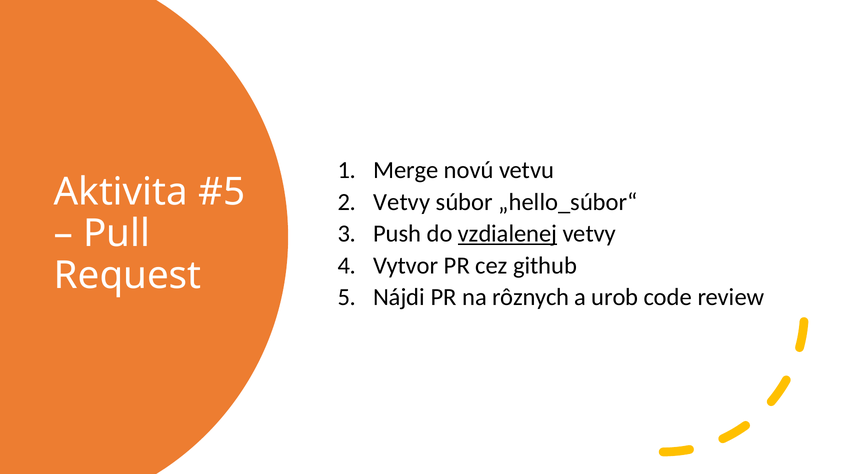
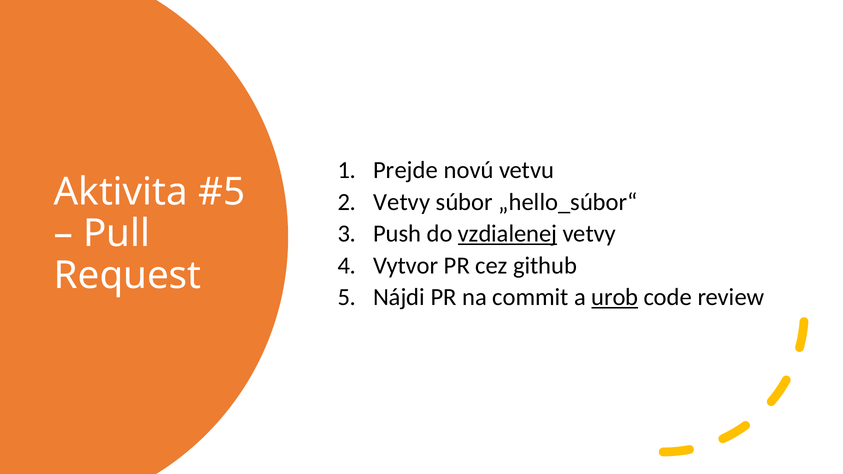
Merge: Merge -> Prejde
rôznych: rôznych -> commit
urob underline: none -> present
